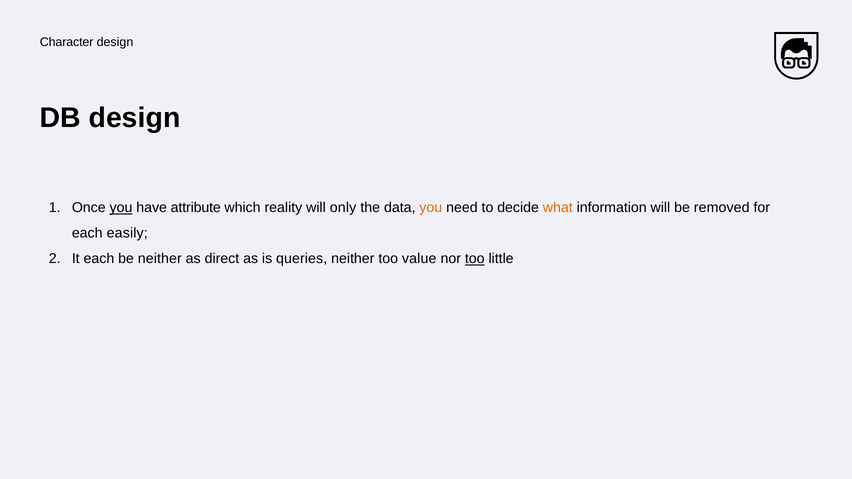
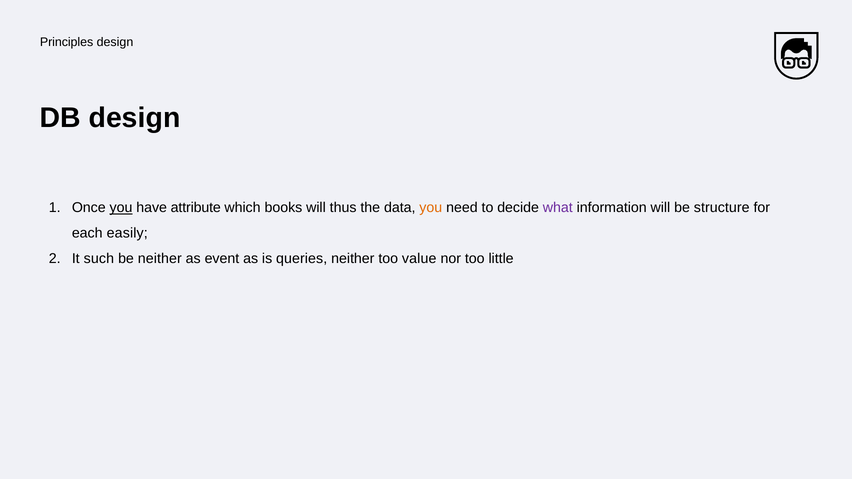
Character: Character -> Principles
reality: reality -> books
only: only -> thus
what colour: orange -> purple
removed: removed -> structure
It each: each -> such
direct: direct -> event
too at (475, 259) underline: present -> none
